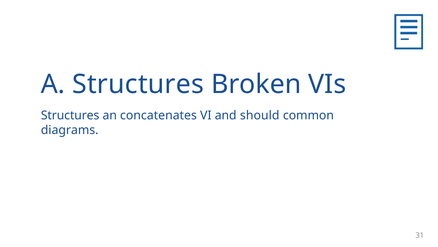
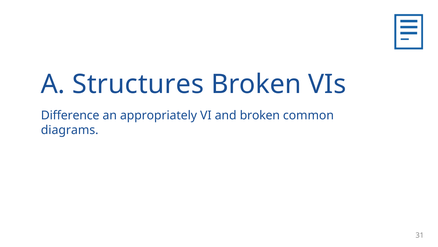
Structures at (70, 115): Structures -> Difference
concatenates: concatenates -> appropriately
and should: should -> broken
